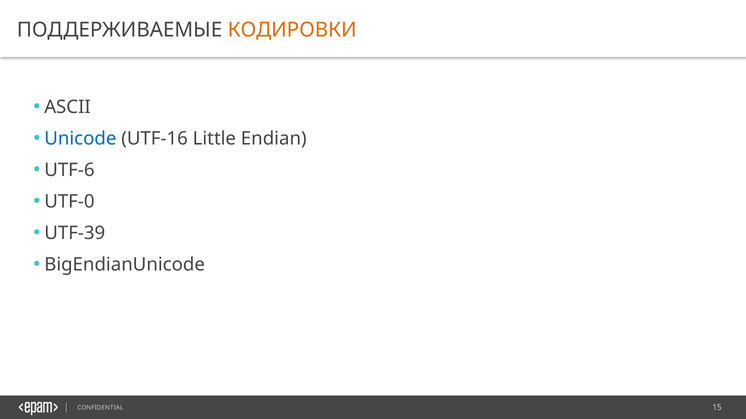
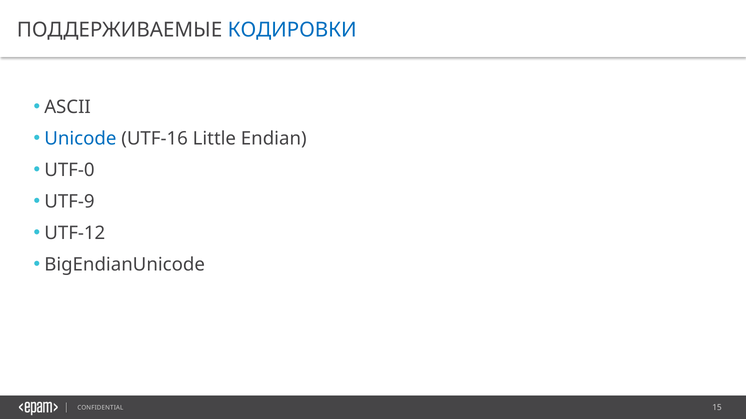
КОДИРОВКИ colour: orange -> blue
UTF-6: UTF-6 -> UTF-0
UTF-0: UTF-0 -> UTF-9
UTF-39: UTF-39 -> UTF-12
